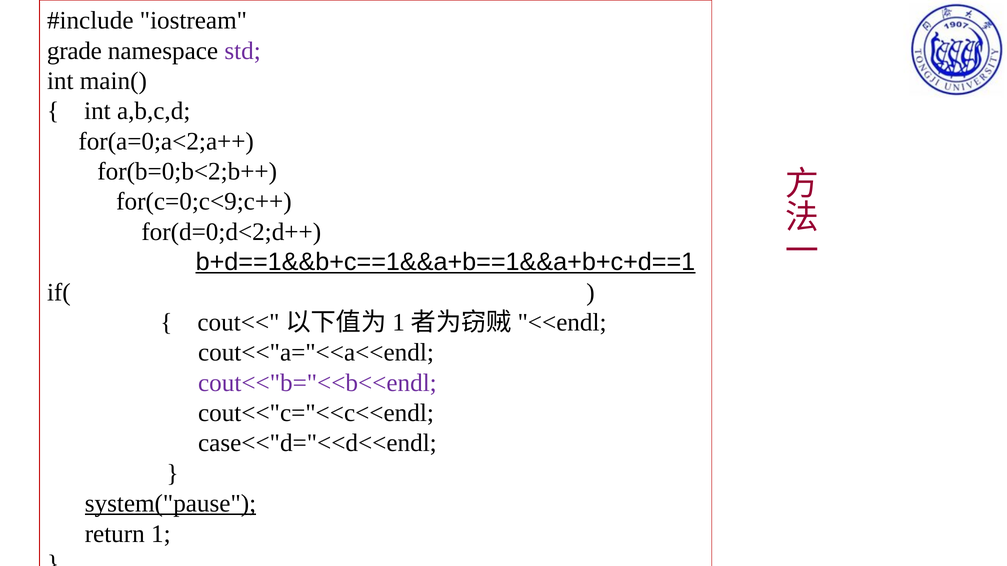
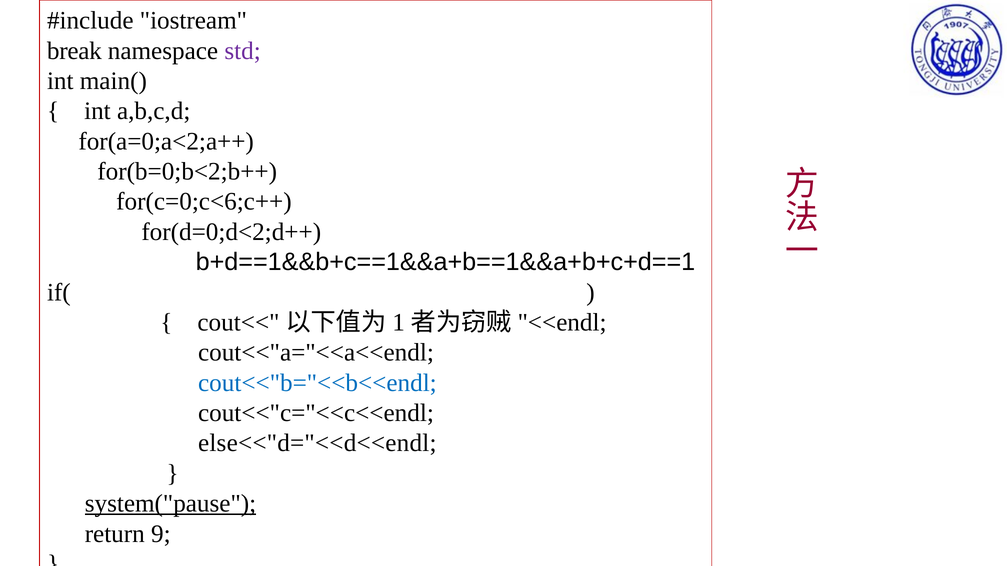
grade: grade -> break
for(c=0;c<9;c++: for(c=0;c<9;c++ -> for(c=0;c<6;c++
b+d==1&&b+c==1&&a+b==1&&a+b+c+d==1 underline: present -> none
cout<<"b="<<b<<endl colour: purple -> blue
case<<"d="<<d<<endl: case<<"d="<<d<<endl -> else<<"d="<<d<<endl
1: 1 -> 9
